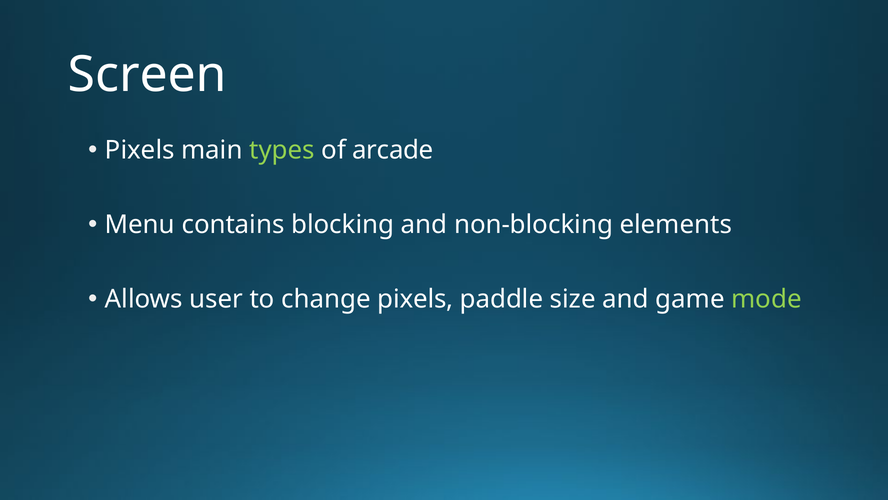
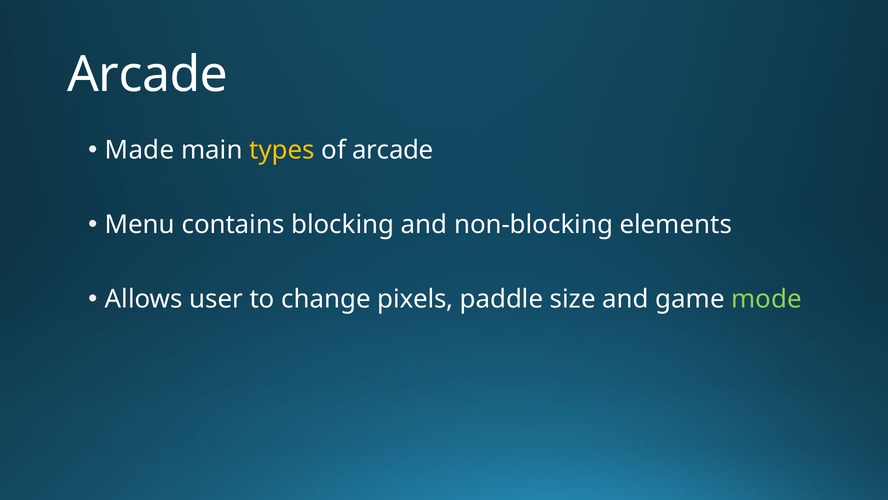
Screen at (147, 75): Screen -> Arcade
Pixels at (140, 150): Pixels -> Made
types colour: light green -> yellow
